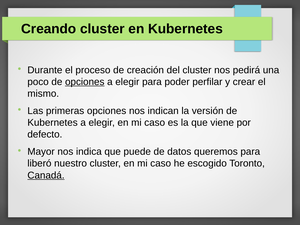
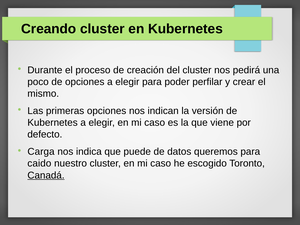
opciones at (85, 82) underline: present -> none
Mayor: Mayor -> Carga
liberó: liberó -> caido
